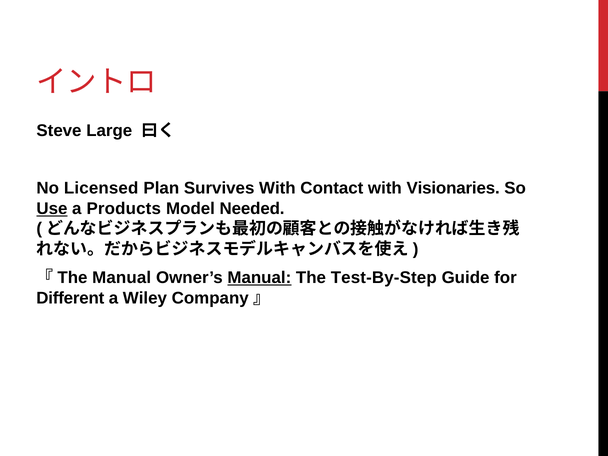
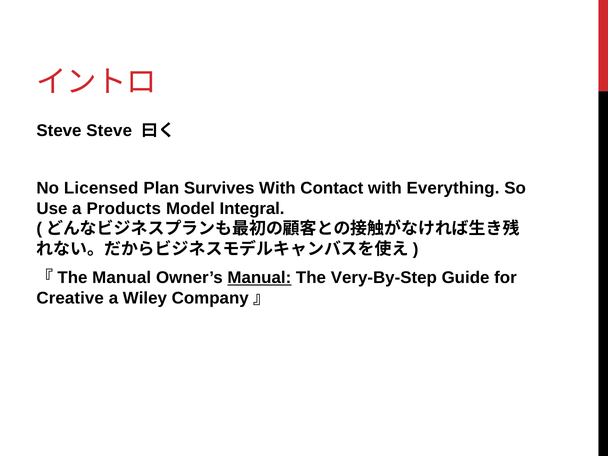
Steve Large: Large -> Steve
Visionaries: Visionaries -> Everything
Use underline: present -> none
Needed: Needed -> Integral
Test-By-Step: Test-By-Step -> Very-By-Step
Different: Different -> Creative
